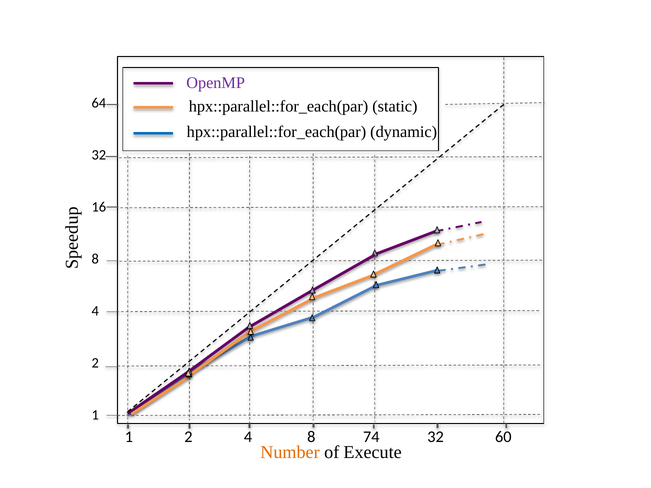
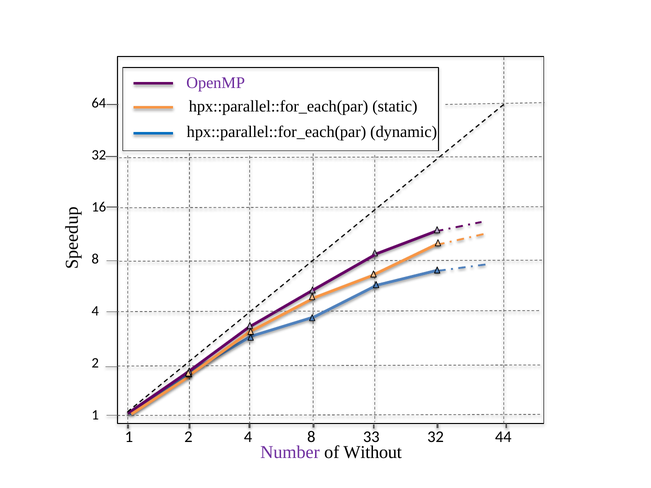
74: 74 -> 33
60: 60 -> 44
Number colour: orange -> purple
Execute: Execute -> Without
